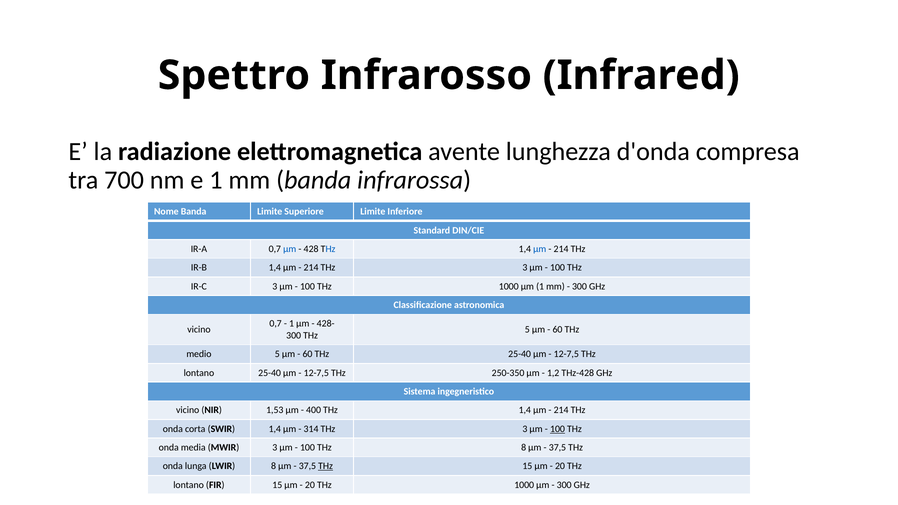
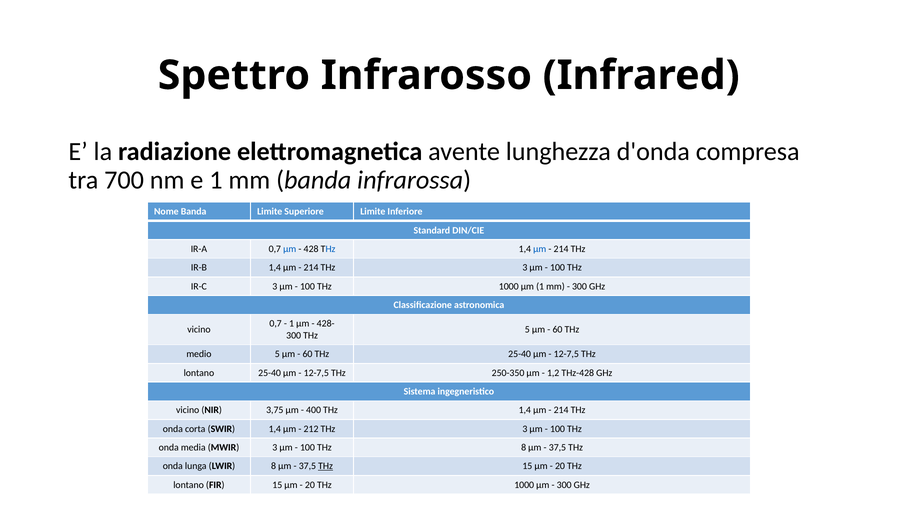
1,53: 1,53 -> 3,75
314: 314 -> 212
100 at (558, 429) underline: present -> none
